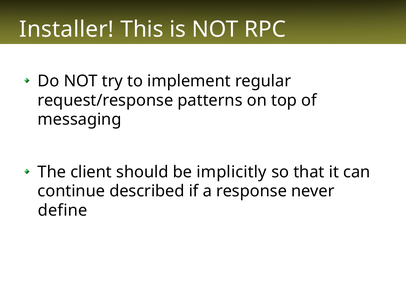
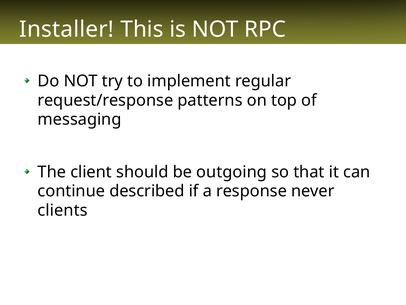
implicitly: implicitly -> outgoing
define: define -> clients
